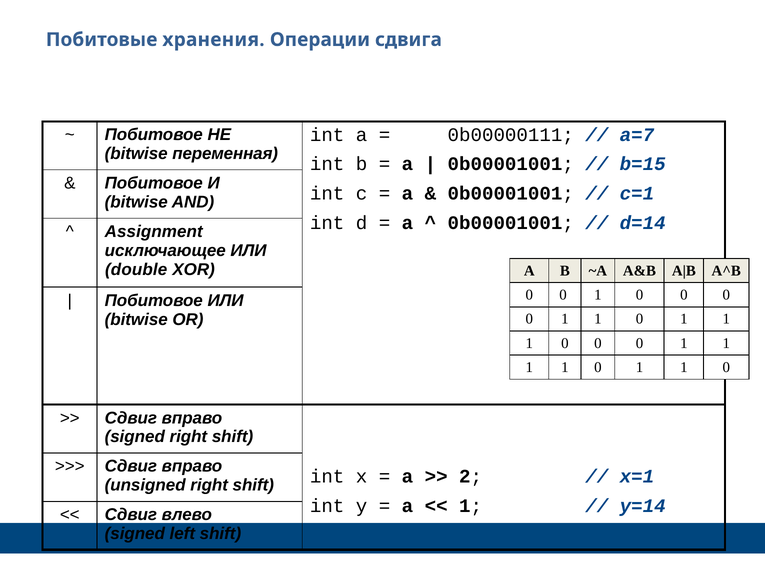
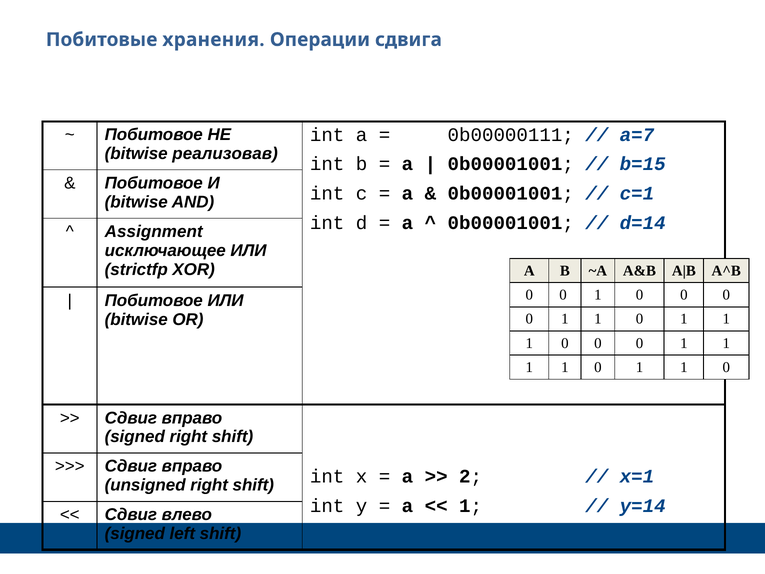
переменная: переменная -> реализовав
double: double -> strictfp
